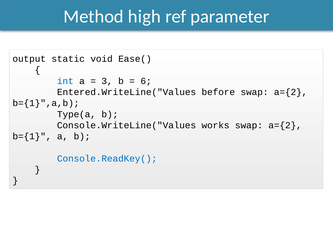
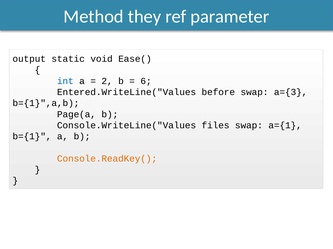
high: high -> they
3: 3 -> 2
before swap a={2: a={2 -> a={3
Type(a: Type(a -> Page(a
works: works -> files
a={2 at (285, 126): a={2 -> a={1
Console.ReadKey( colour: blue -> orange
